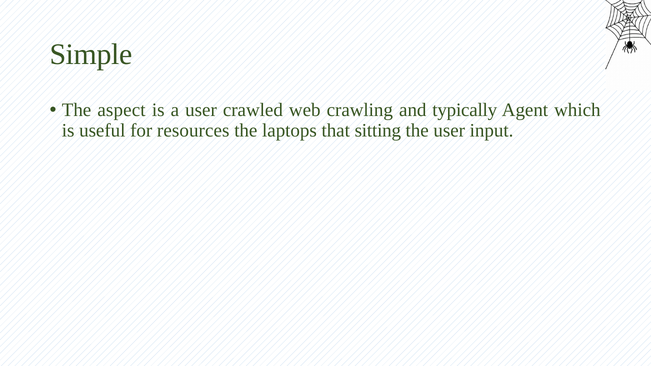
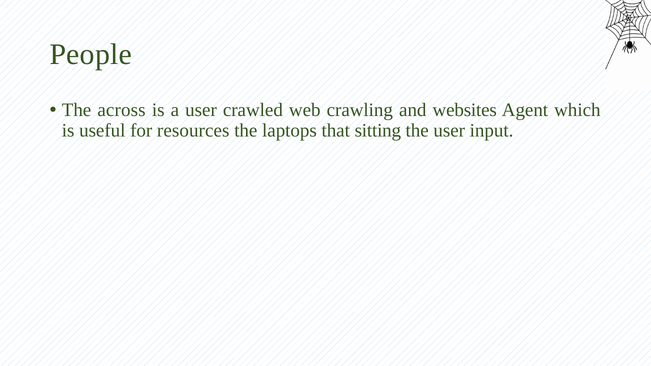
Simple: Simple -> People
aspect: aspect -> across
typically: typically -> websites
